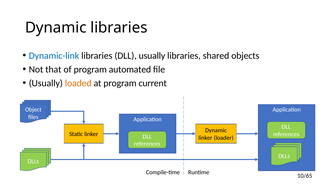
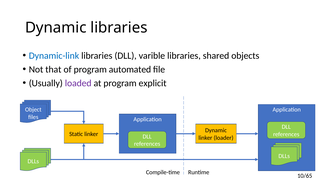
DLL usually: usually -> varible
loaded colour: orange -> purple
current: current -> explicit
